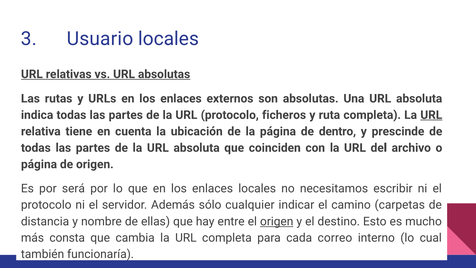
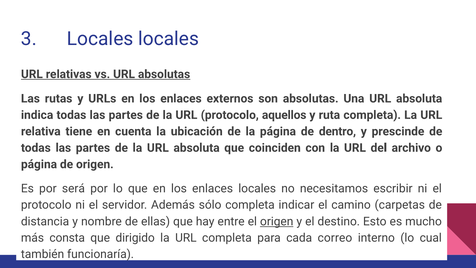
3 Usuario: Usuario -> Locales
ficheros: ficheros -> aquellos
URL at (431, 115) underline: present -> none
sólo cualquier: cualquier -> completa
cambia: cambia -> dirigido
